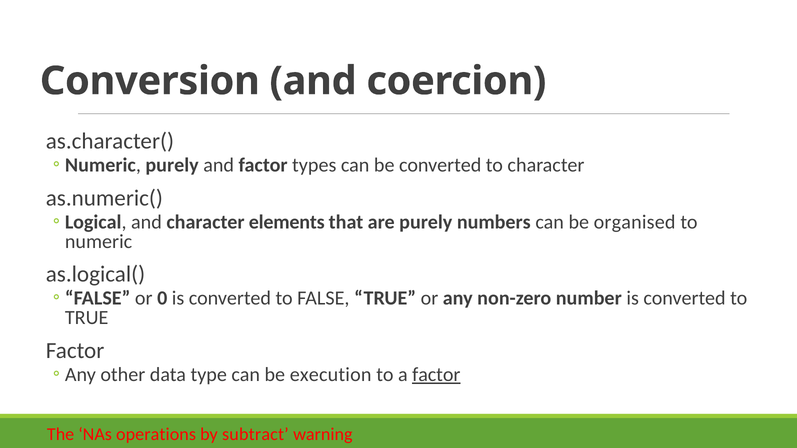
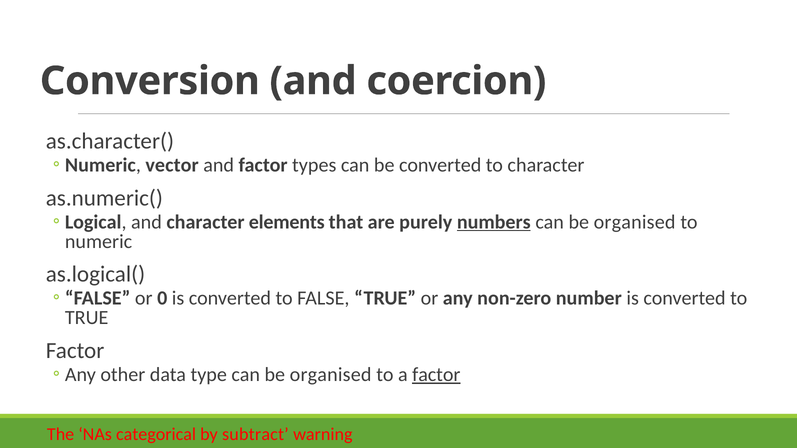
Numeric purely: purely -> vector
numbers underline: none -> present
type can be execution: execution -> organised
operations: operations -> categorical
